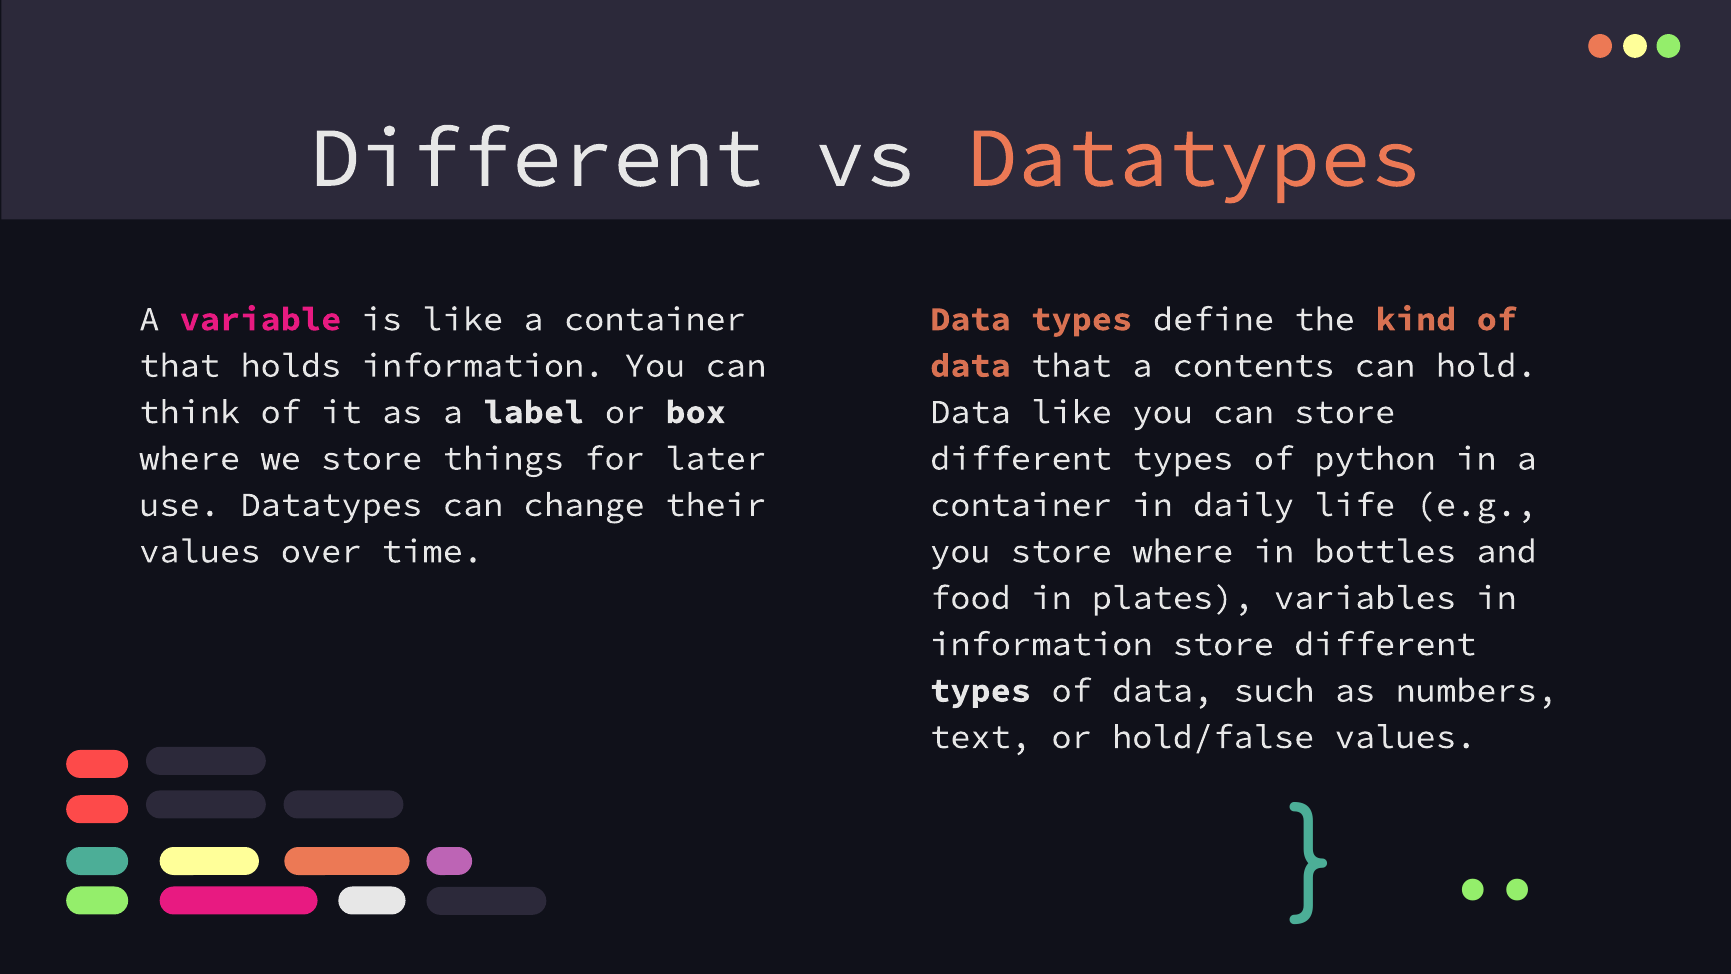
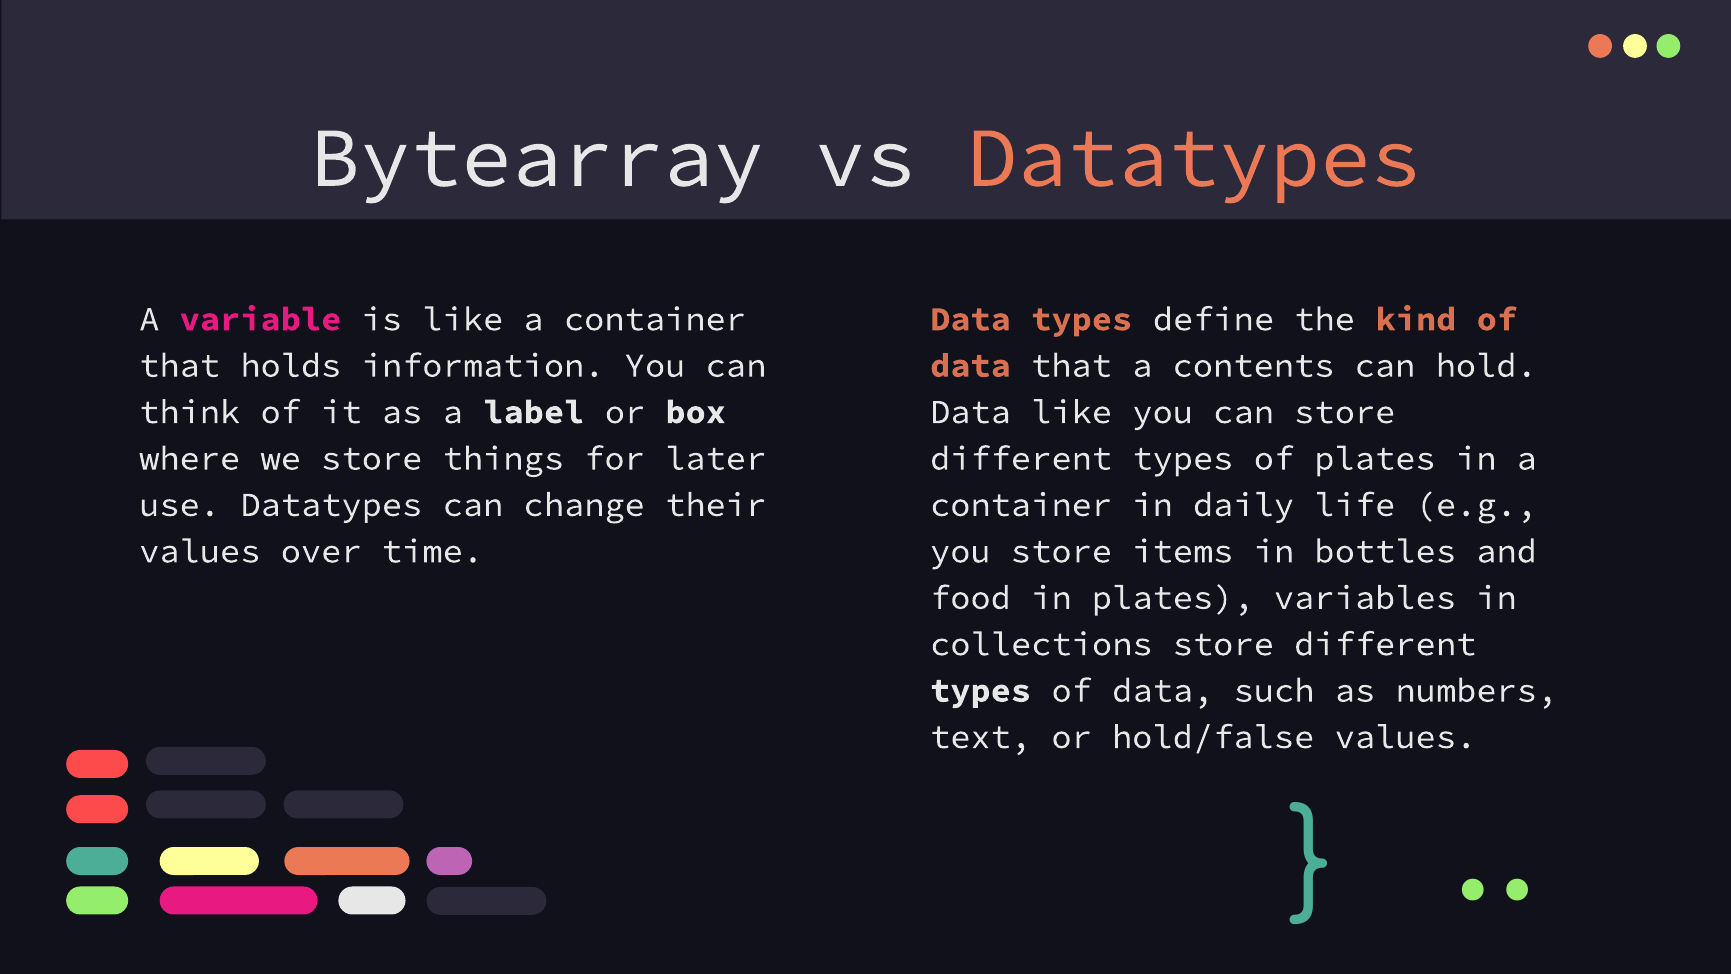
Different at (537, 158): Different -> Bytearray
of python: python -> plates
store where: where -> items
information at (1041, 644): information -> collections
